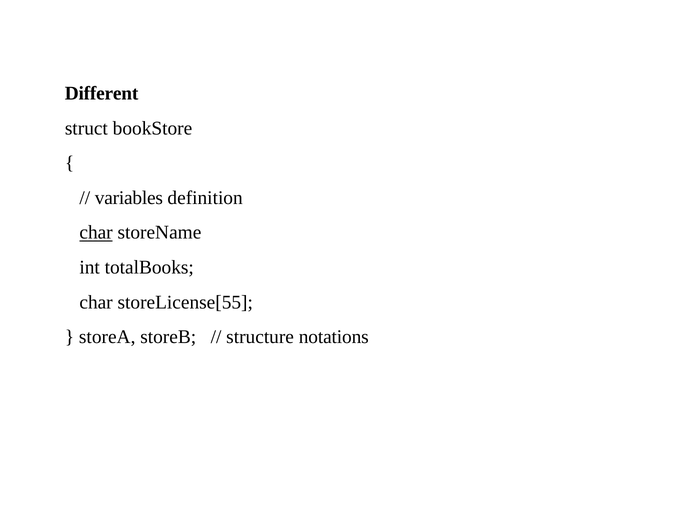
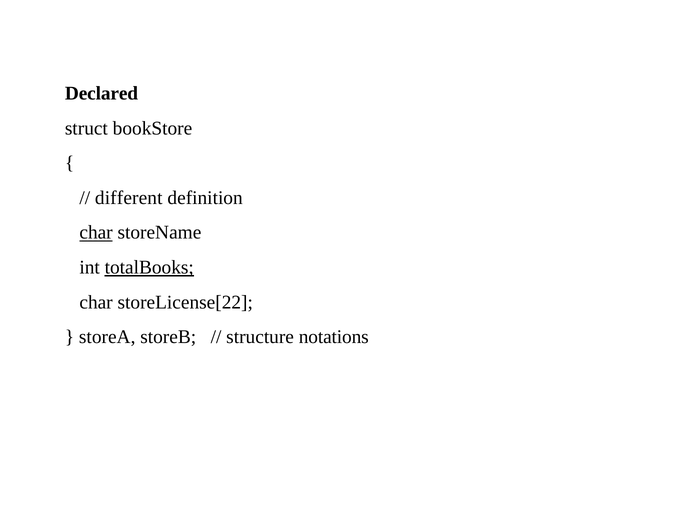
Different: Different -> Declared
variables: variables -> different
totalBooks underline: none -> present
storeLicense[55: storeLicense[55 -> storeLicense[22
